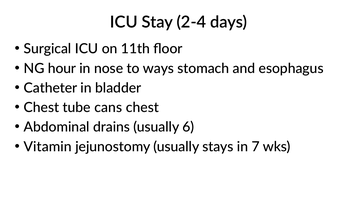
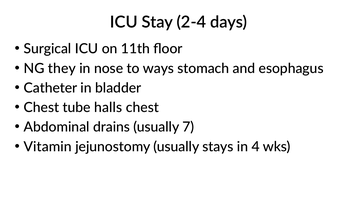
hour: hour -> they
cans: cans -> halls
6: 6 -> 7
7: 7 -> 4
